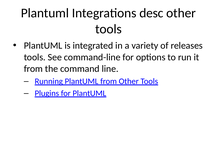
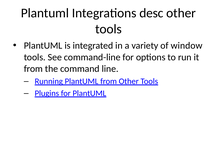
releases: releases -> window
